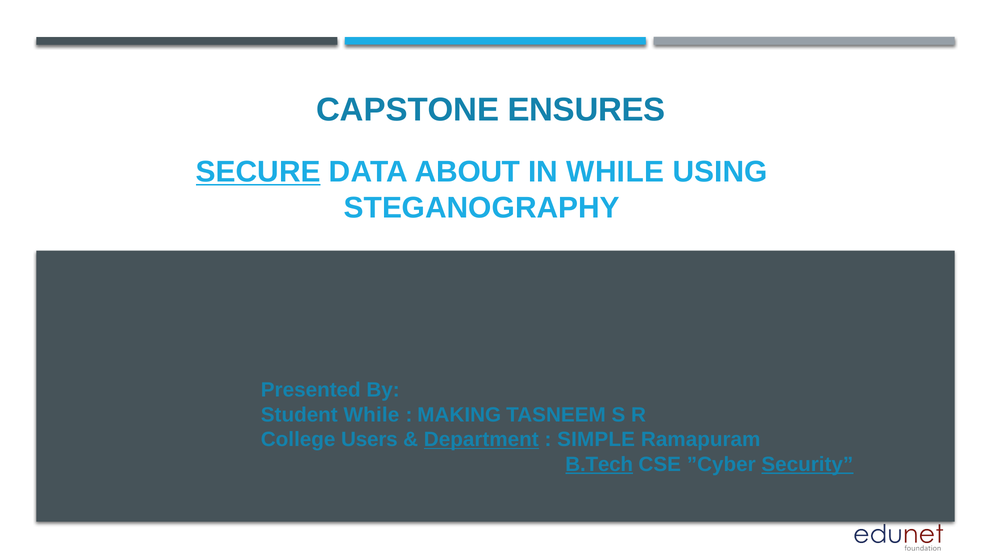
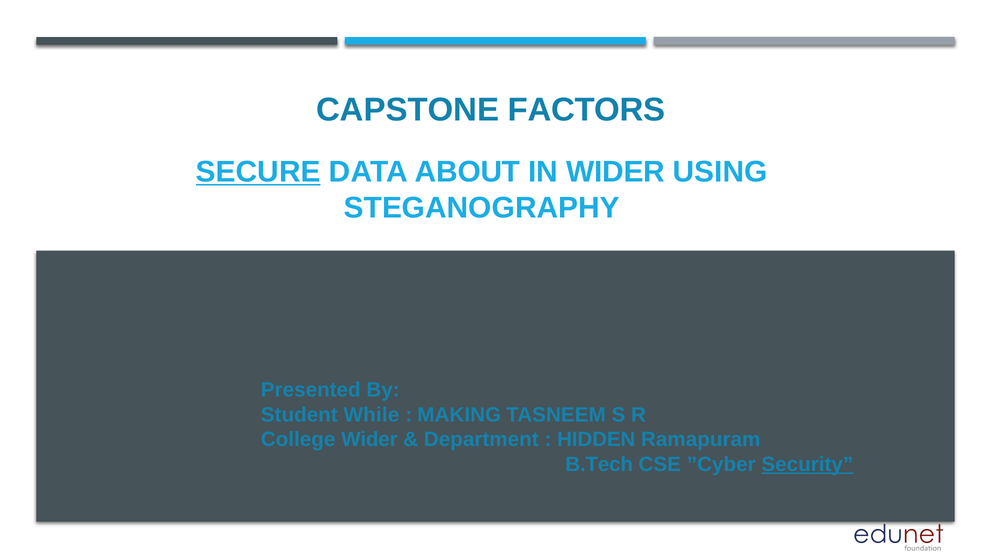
ENSURES: ENSURES -> FACTORS
IN WHILE: WHILE -> WIDER
College Users: Users -> Wider
Department underline: present -> none
SIMPLE: SIMPLE -> HIDDEN
B.Tech underline: present -> none
